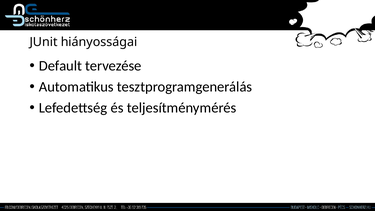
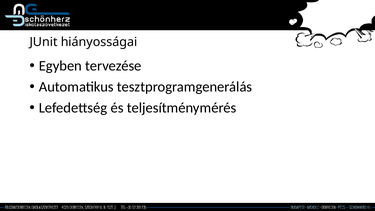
Default: Default -> Egyben
